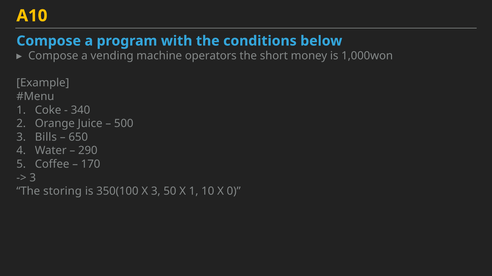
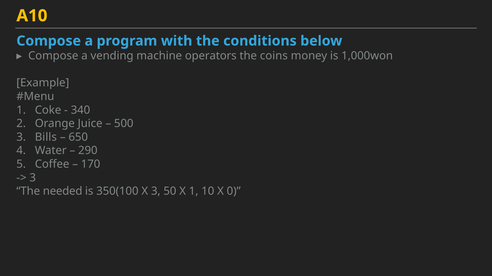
short: short -> coins
storing: storing -> needed
